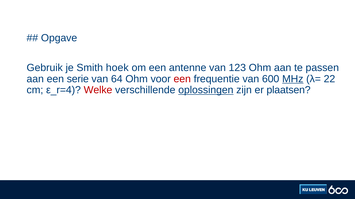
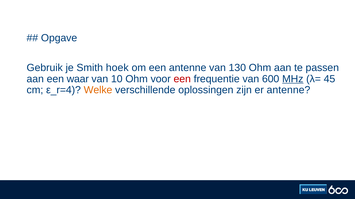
123: 123 -> 130
serie: serie -> waar
64: 64 -> 10
22: 22 -> 45
Welke colour: red -> orange
oplossingen underline: present -> none
er plaatsen: plaatsen -> antenne
